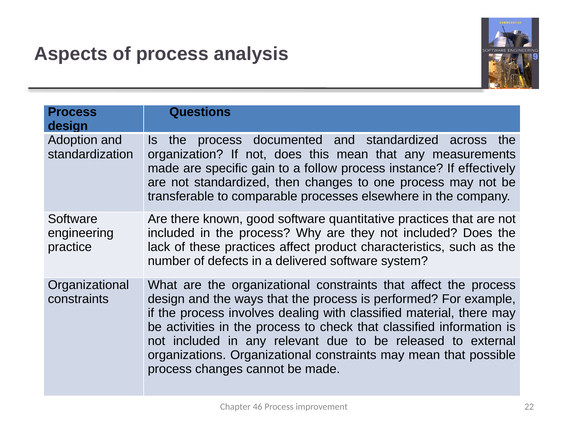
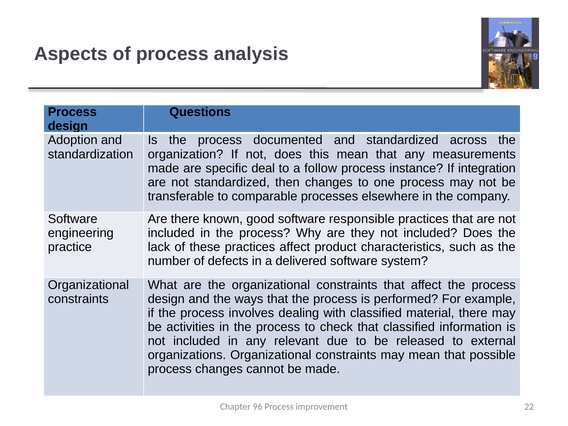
gain: gain -> deal
effectively: effectively -> integration
quantitative: quantitative -> responsible
46: 46 -> 96
